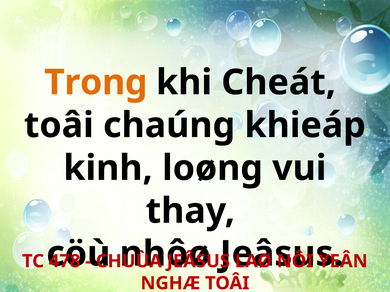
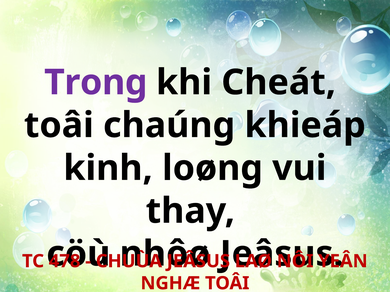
Trong colour: orange -> purple
